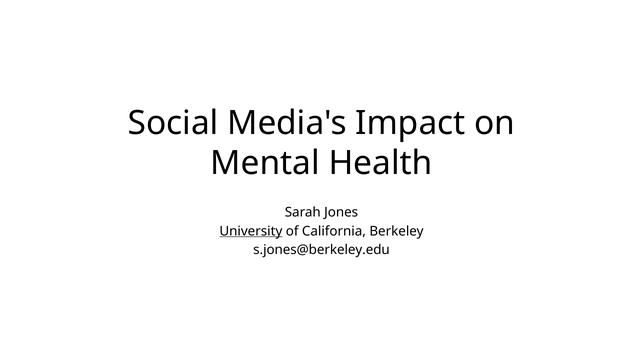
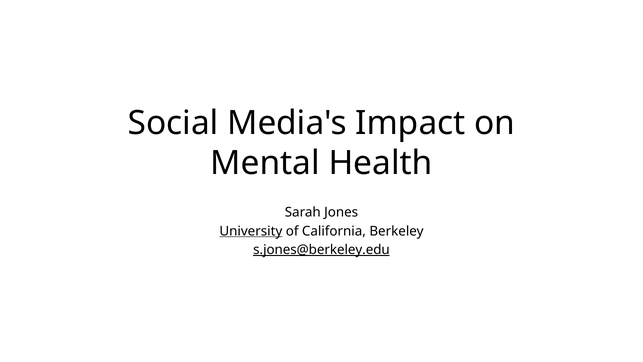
s.jones@berkeley.edu underline: none -> present
